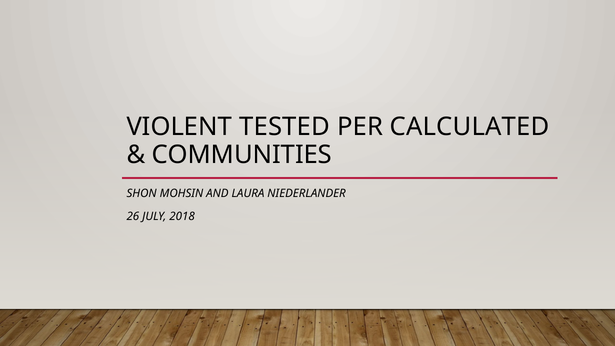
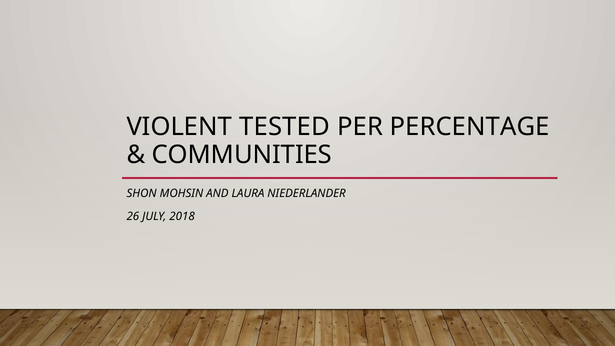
CALCULATED: CALCULATED -> PERCENTAGE
